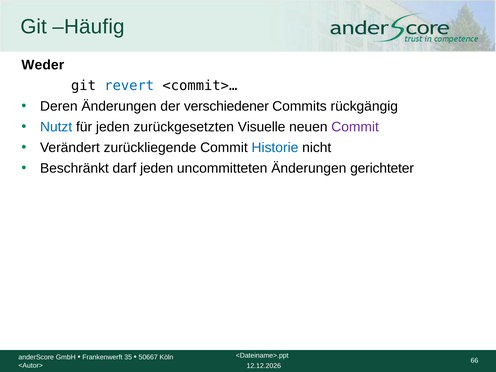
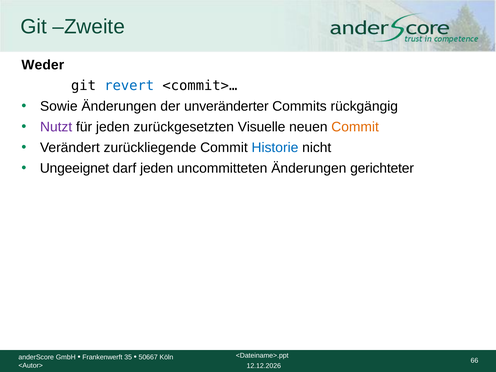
Häufig: Häufig -> Zweite
Deren: Deren -> Sowie
verschiedener: verschiedener -> unveränderter
Nutzt colour: blue -> purple
Commit at (355, 127) colour: purple -> orange
Beschränkt: Beschränkt -> Ungeeignet
